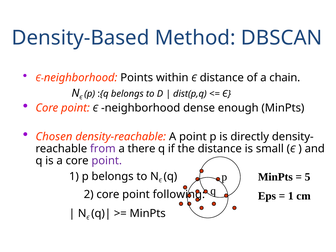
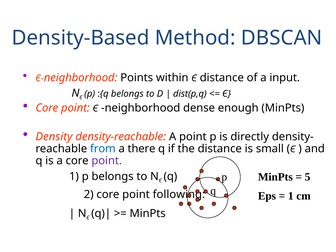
chain: chain -> input
Chosen: Chosen -> Density
from colour: purple -> blue
